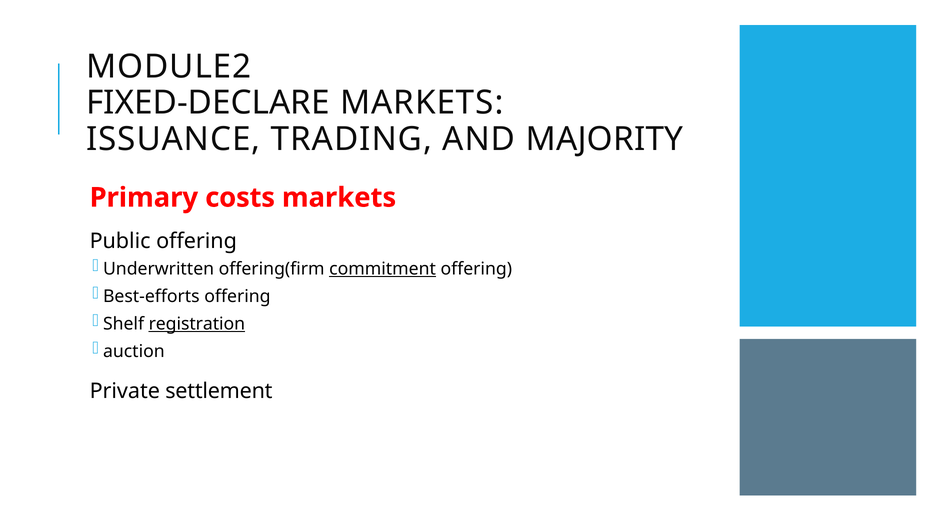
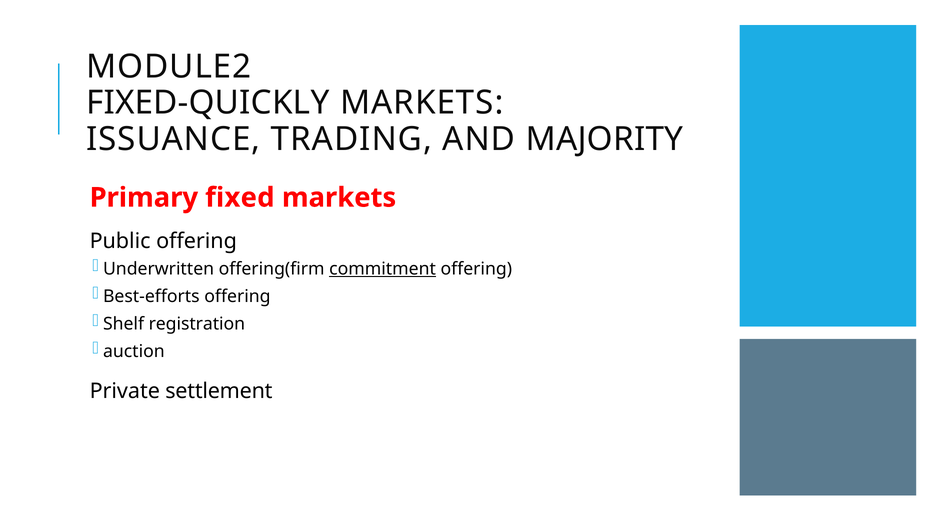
FIXED-DECLARE: FIXED-DECLARE -> FIXED-QUICKLY
costs: costs -> fixed
registration underline: present -> none
